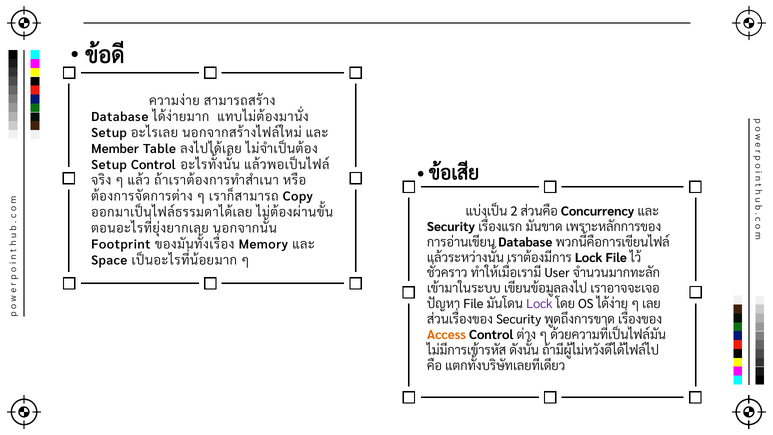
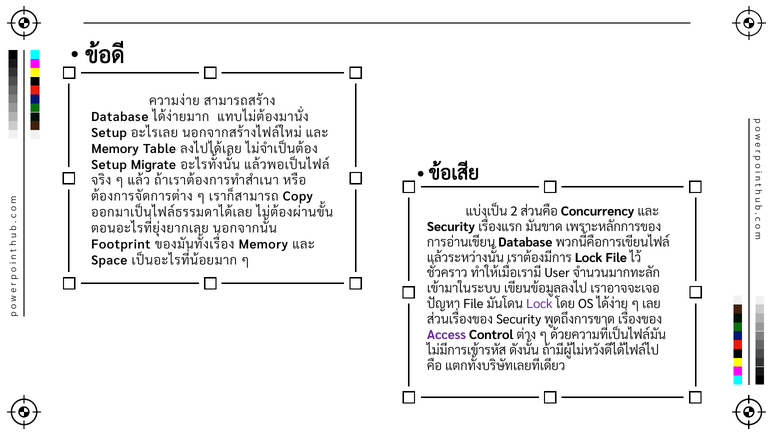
Member at (115, 149): Member -> Memory
Setup Control: Control -> Migrate
Access colour: orange -> purple
